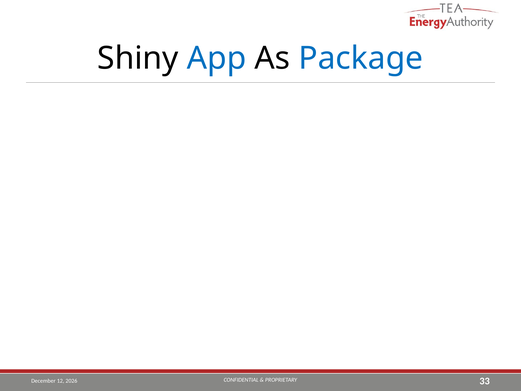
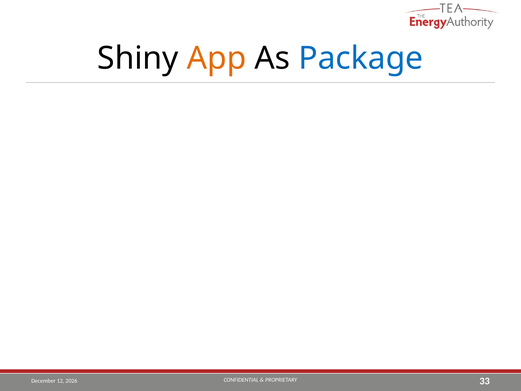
App colour: blue -> orange
